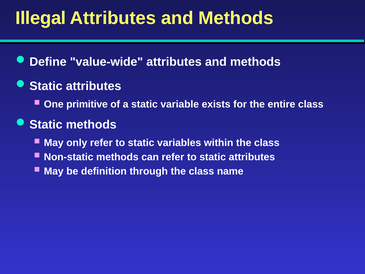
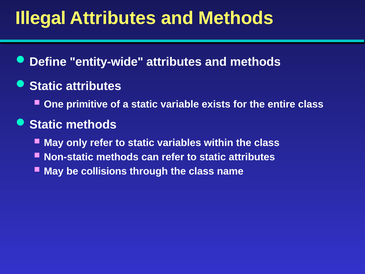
value-wide: value-wide -> entity-wide
definition: definition -> collisions
